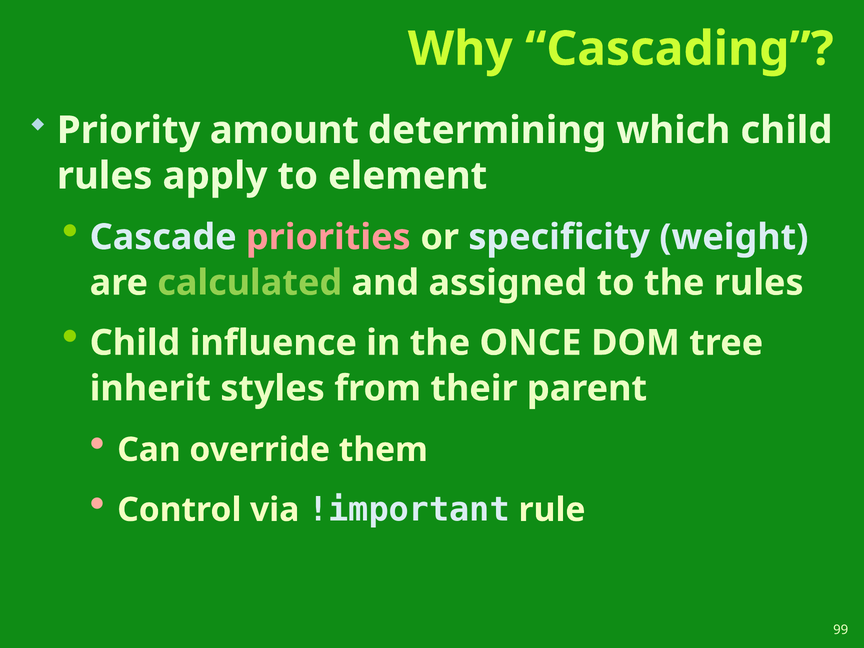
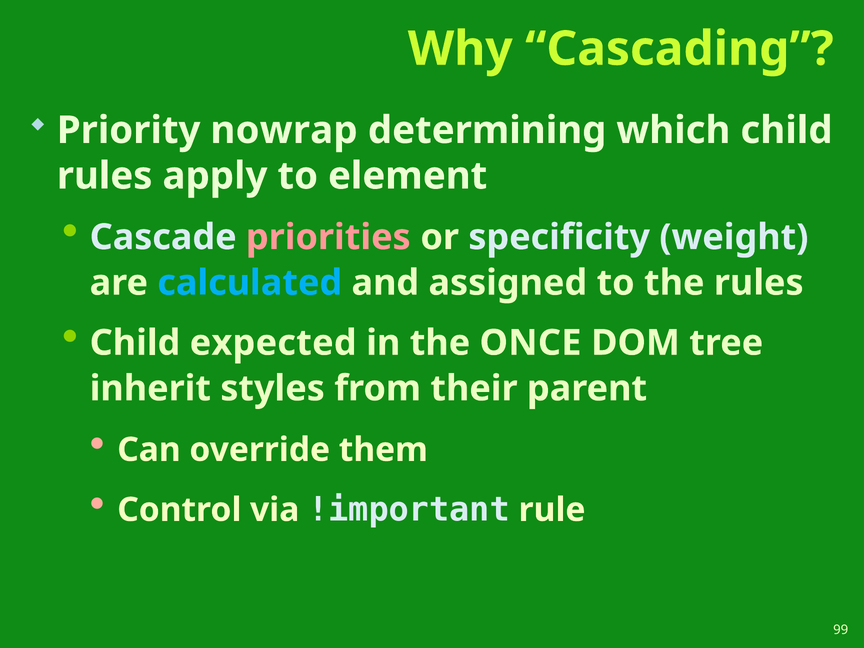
amount: amount -> nowrap
calculated colour: light green -> light blue
influence: influence -> expected
